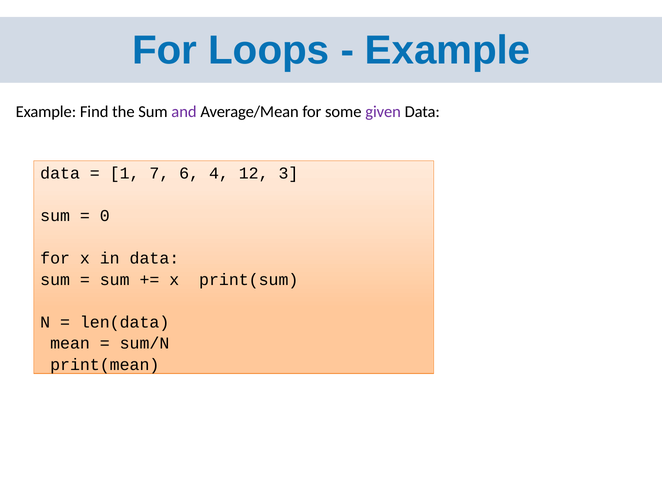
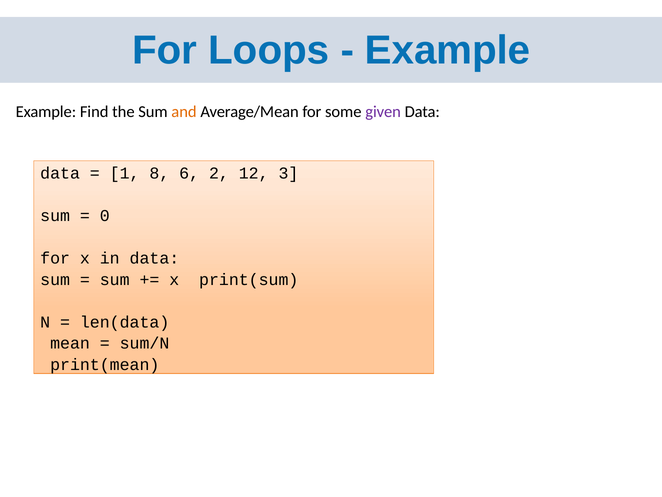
and colour: purple -> orange
7: 7 -> 8
4: 4 -> 2
